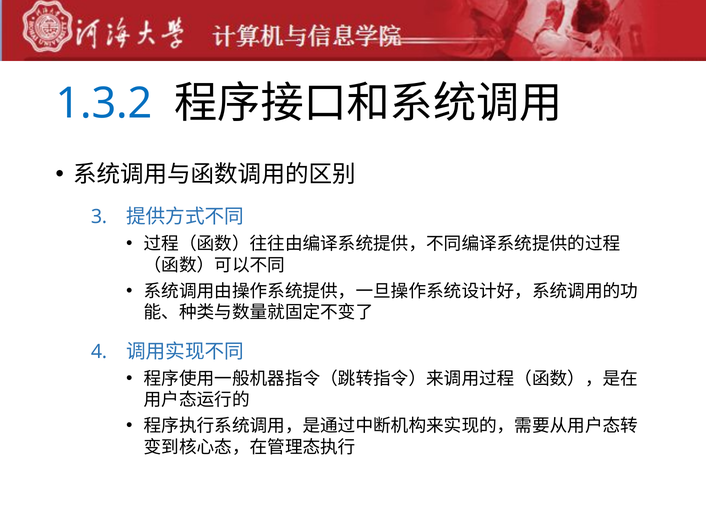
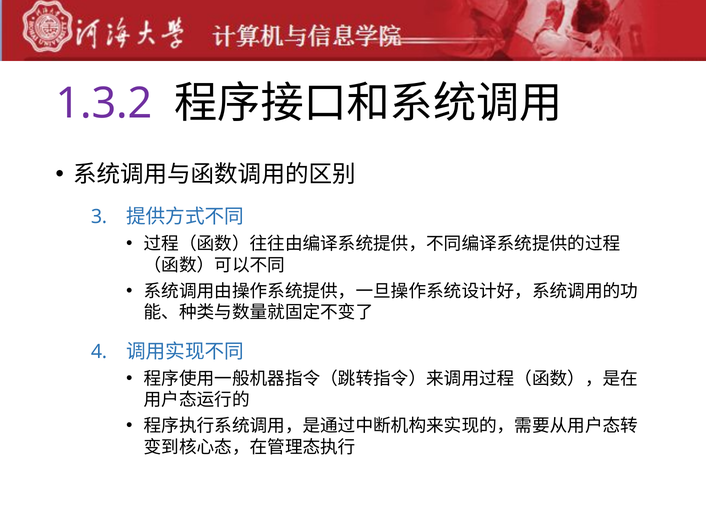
1.3.2 colour: blue -> purple
